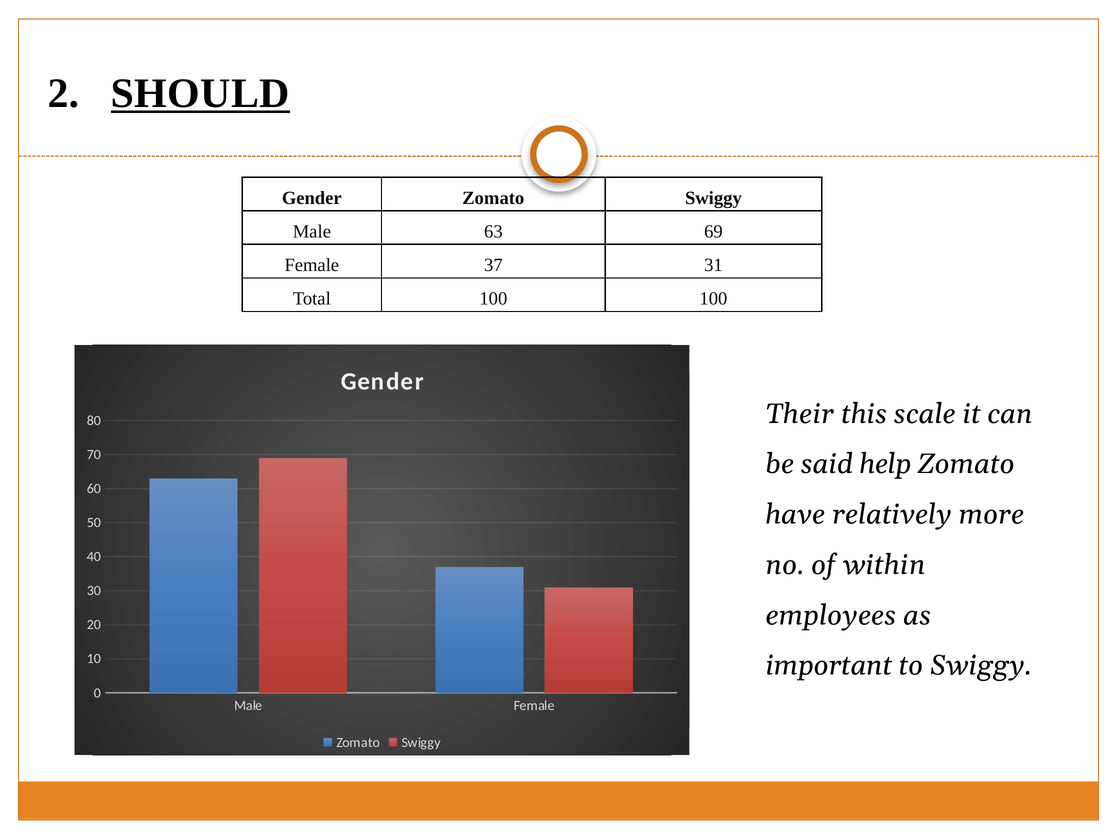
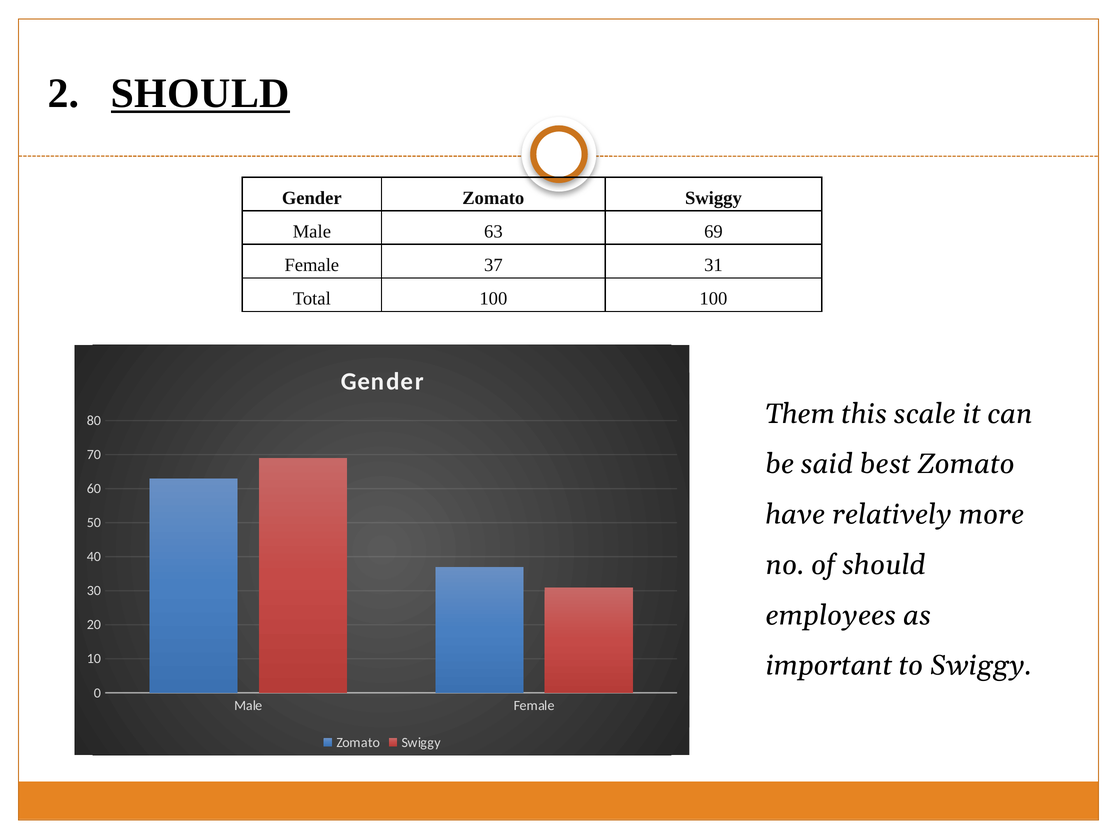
Their: Their -> Them
help: help -> best
of within: within -> should
